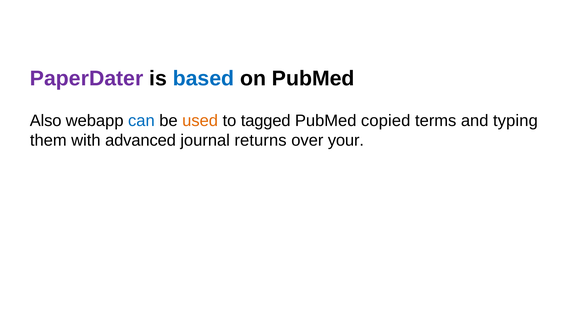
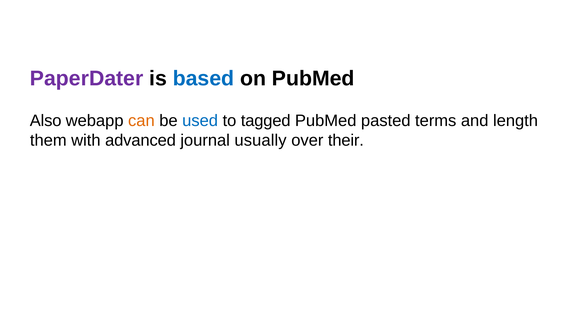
can colour: blue -> orange
used colour: orange -> blue
copied: copied -> pasted
typing: typing -> length
returns: returns -> usually
your: your -> their
